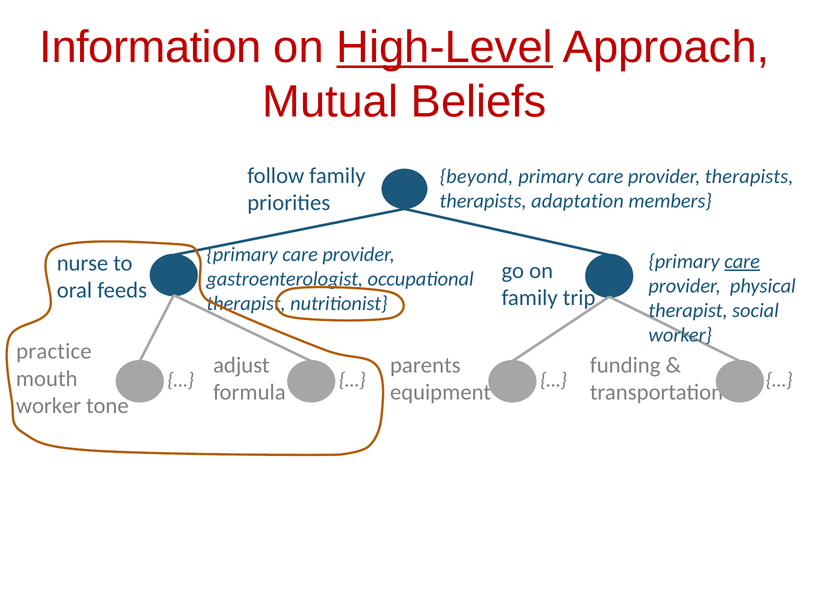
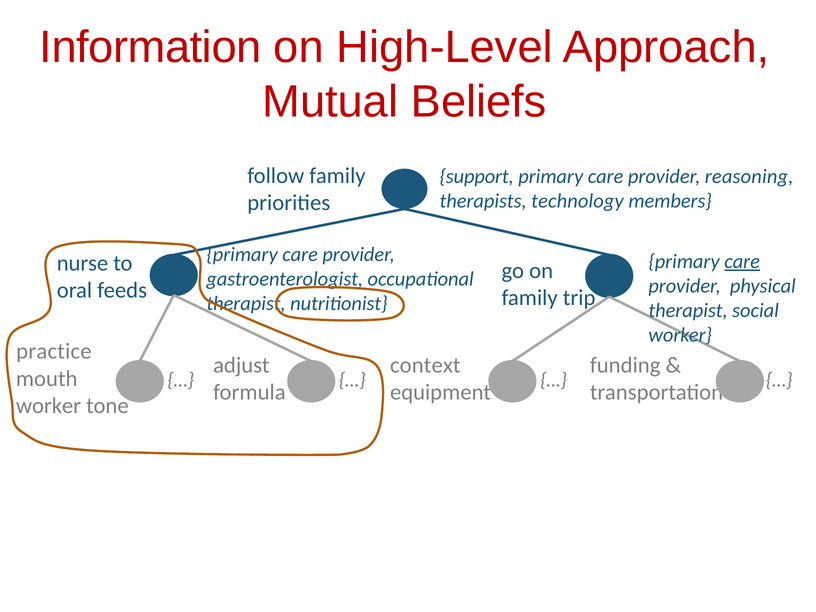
High-Level underline: present -> none
beyond: beyond -> support
provider therapists: therapists -> reasoning
adaptation: adaptation -> technology
parents: parents -> context
